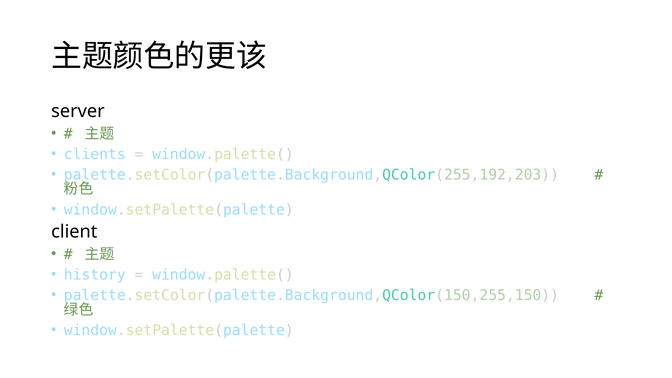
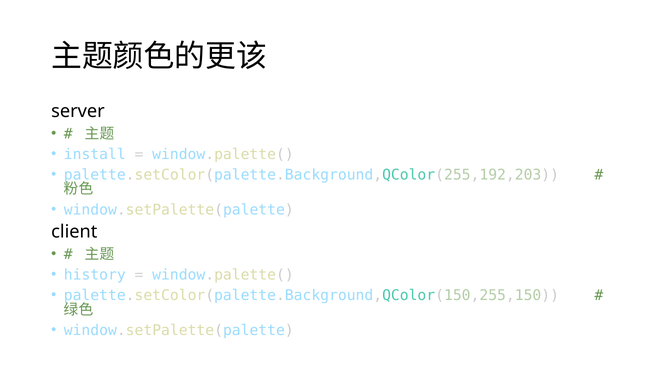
clients: clients -> install
